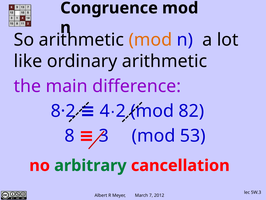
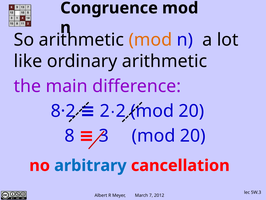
4 at (105, 111): 4 -> 2
82 at (191, 111): 82 -> 20
53 at (193, 136): 53 -> 20
arbitrary colour: green -> blue
